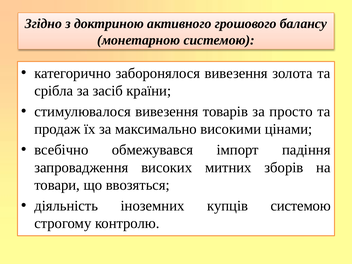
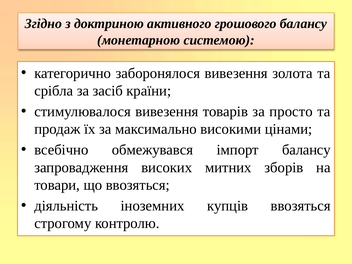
імпорт падіння: падіння -> балансу
купців системою: системою -> ввозяться
